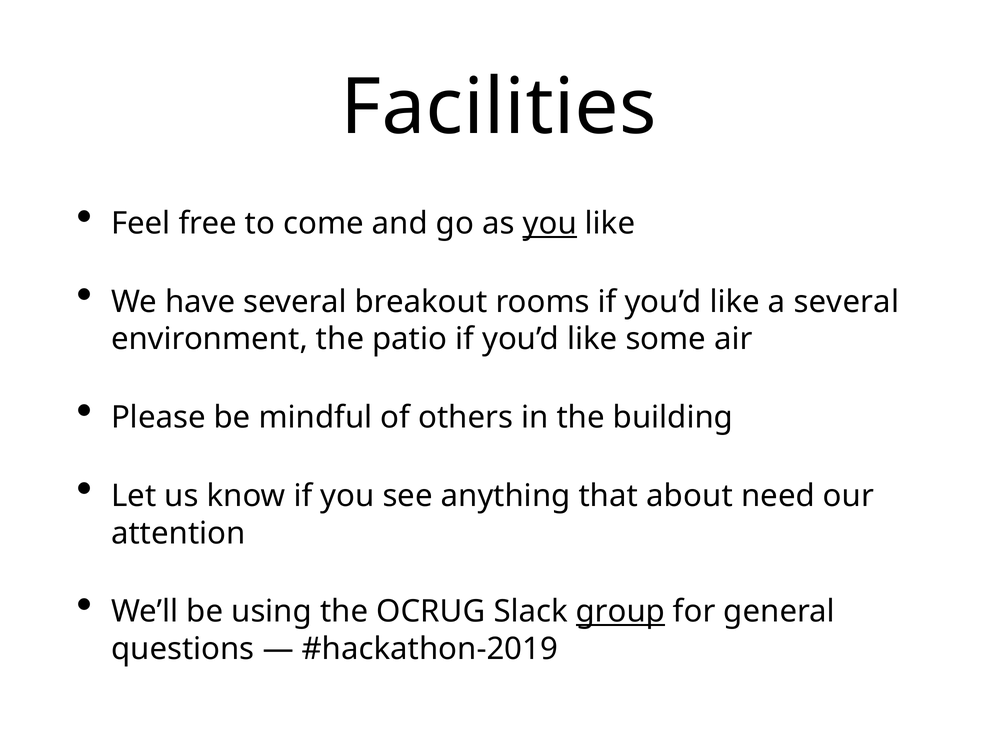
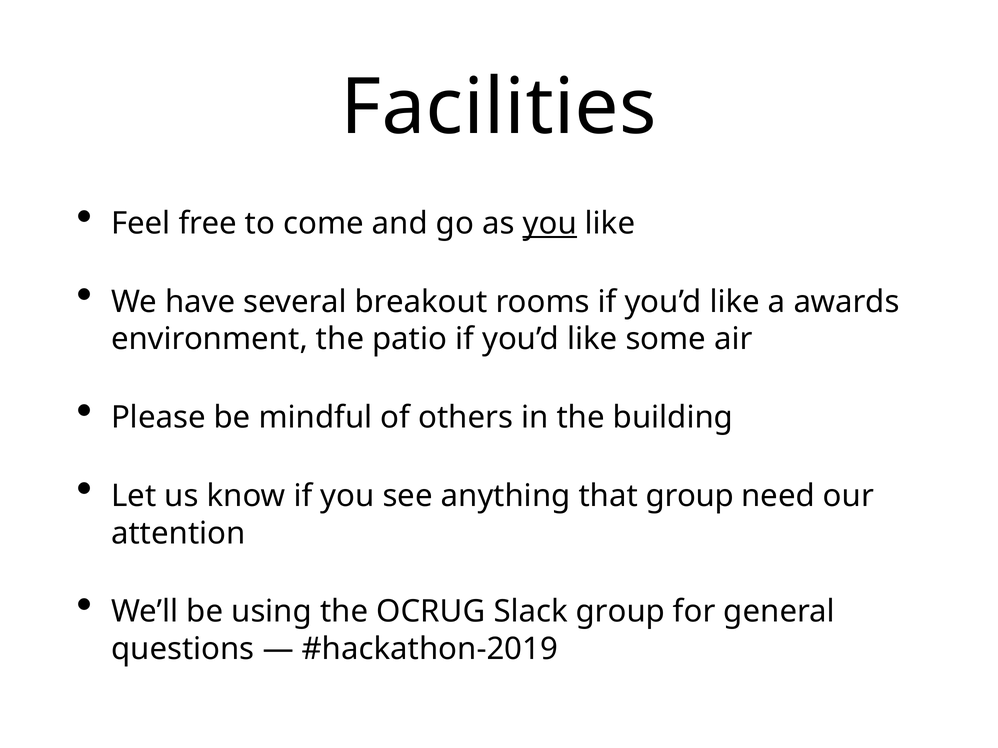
a several: several -> awards
that about: about -> group
group at (620, 612) underline: present -> none
